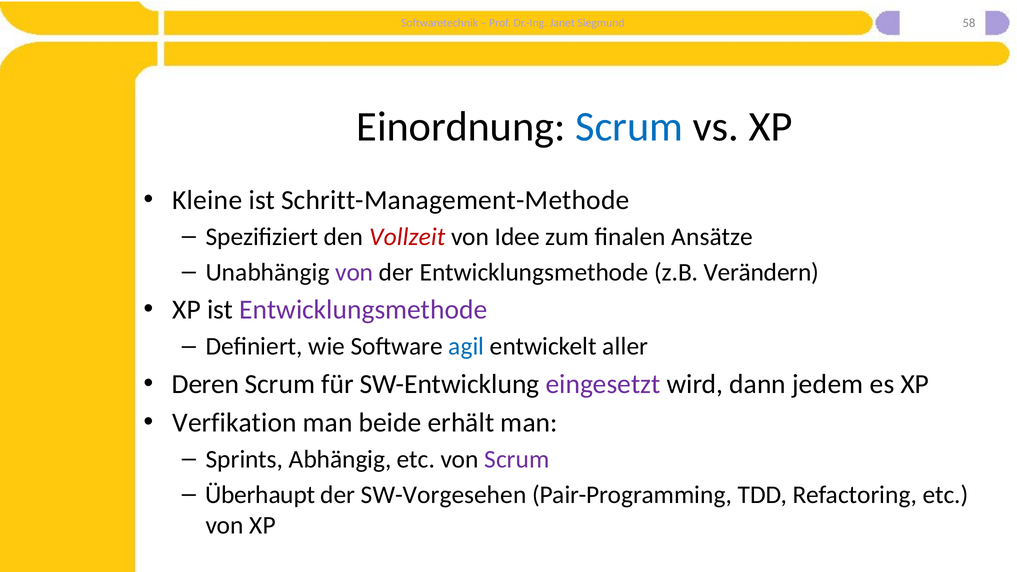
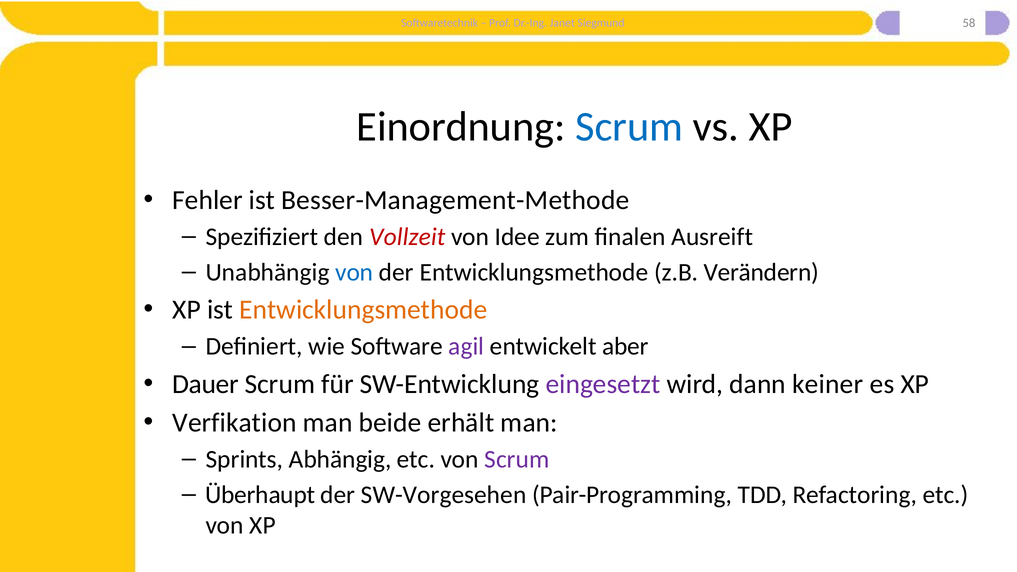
Kleine: Kleine -> Fehler
Schritt-Management-Methode: Schritt-Management-Methode -> Besser-Management-Methode
Ansätze: Ansätze -> Ausreift
von at (354, 272) colour: purple -> blue
Entwicklungsmethode at (363, 310) colour: purple -> orange
agil colour: blue -> purple
aller: aller -> aber
Deren: Deren -> Dauer
jedem: jedem -> keiner
